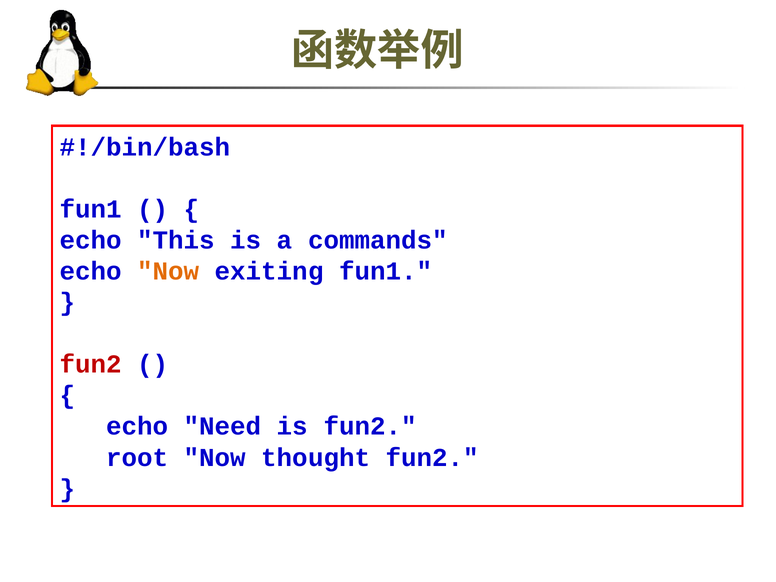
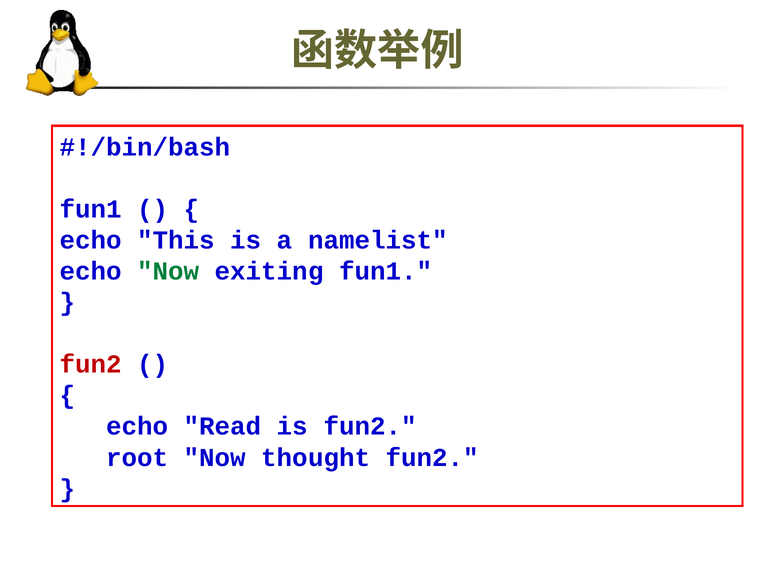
commands: commands -> namelist
Now at (168, 271) colour: orange -> green
Need: Need -> Read
